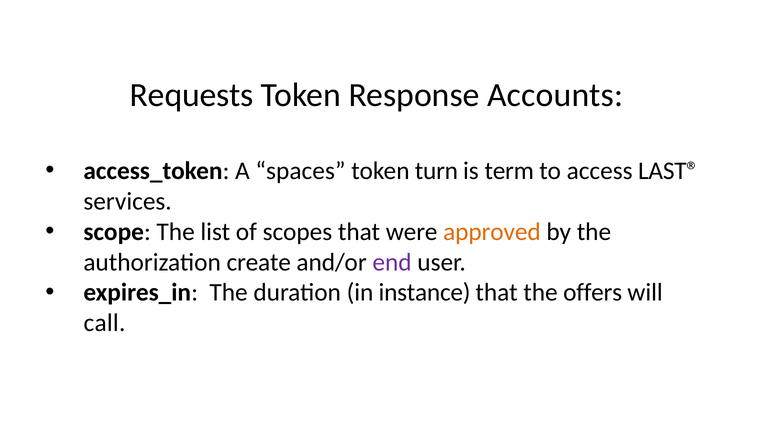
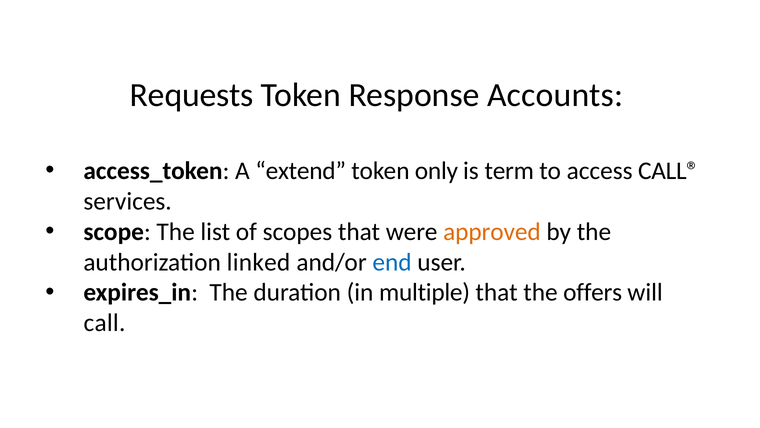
spaces: spaces -> extend
turn: turn -> only
LAST®: LAST® -> CALL®
create: create -> linked
end colour: purple -> blue
instance: instance -> multiple
